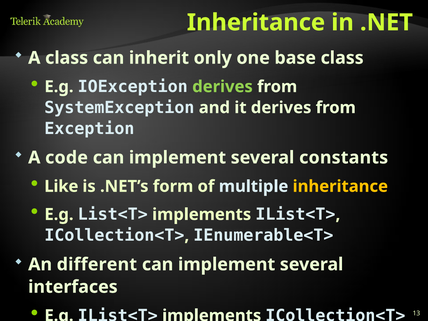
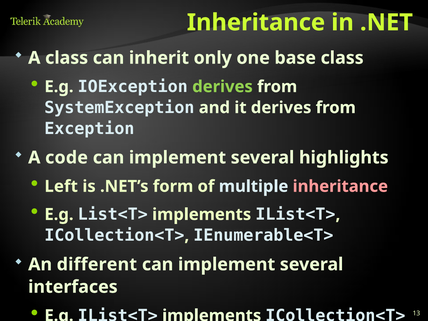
constants: constants -> highlights
Like: Like -> Left
inheritance at (340, 186) colour: yellow -> pink
